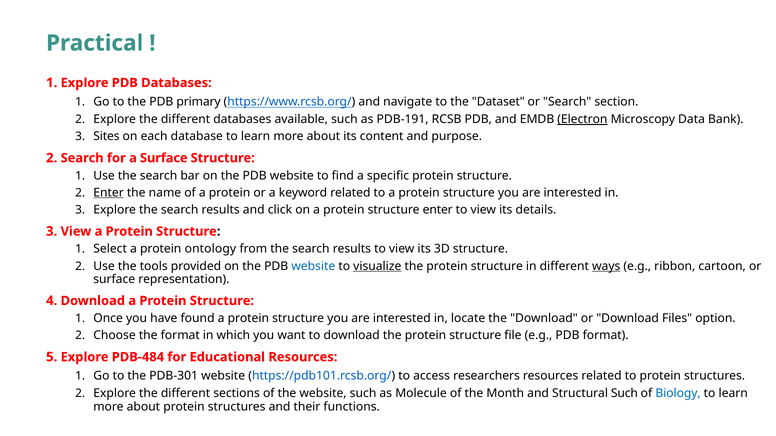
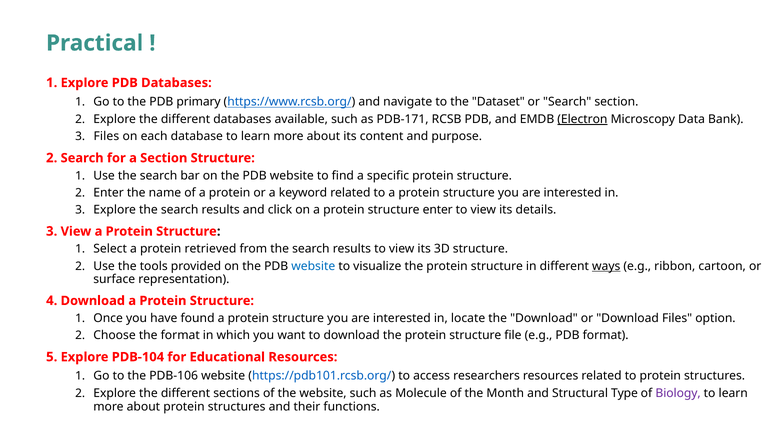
PDB-191: PDB-191 -> PDB-171
Sites at (106, 137): Sites -> Files
a Surface: Surface -> Section
Enter at (109, 193) underline: present -> none
ontology: ontology -> retrieved
visualize underline: present -> none
PDB-484: PDB-484 -> PDB-104
PDB-301: PDB-301 -> PDB-106
Structural Such: Such -> Type
Biology colour: blue -> purple
